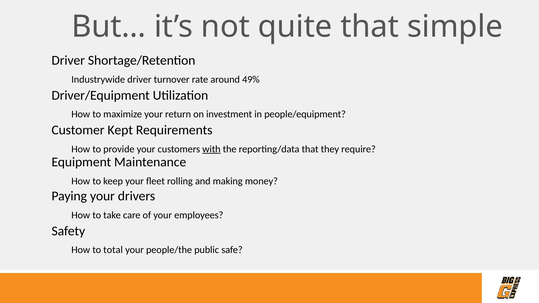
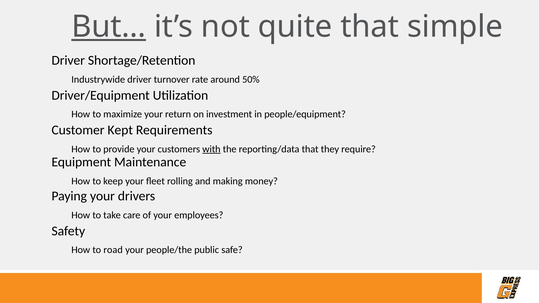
But… underline: none -> present
49%: 49% -> 50%
total: total -> road
